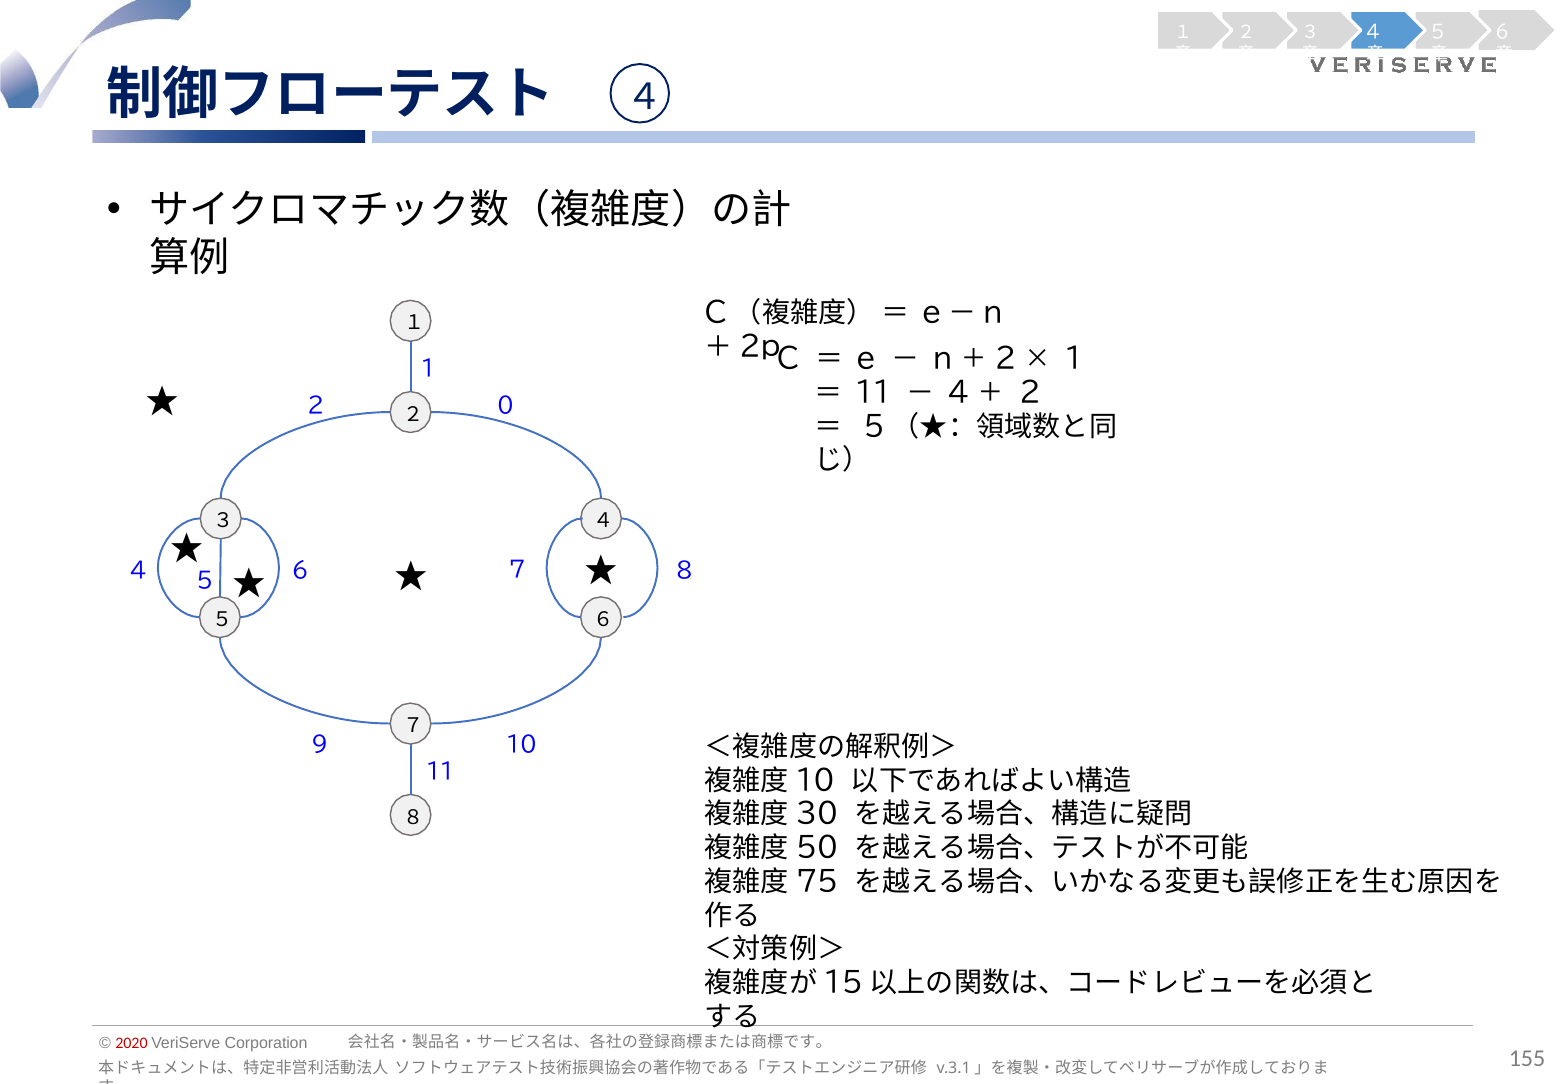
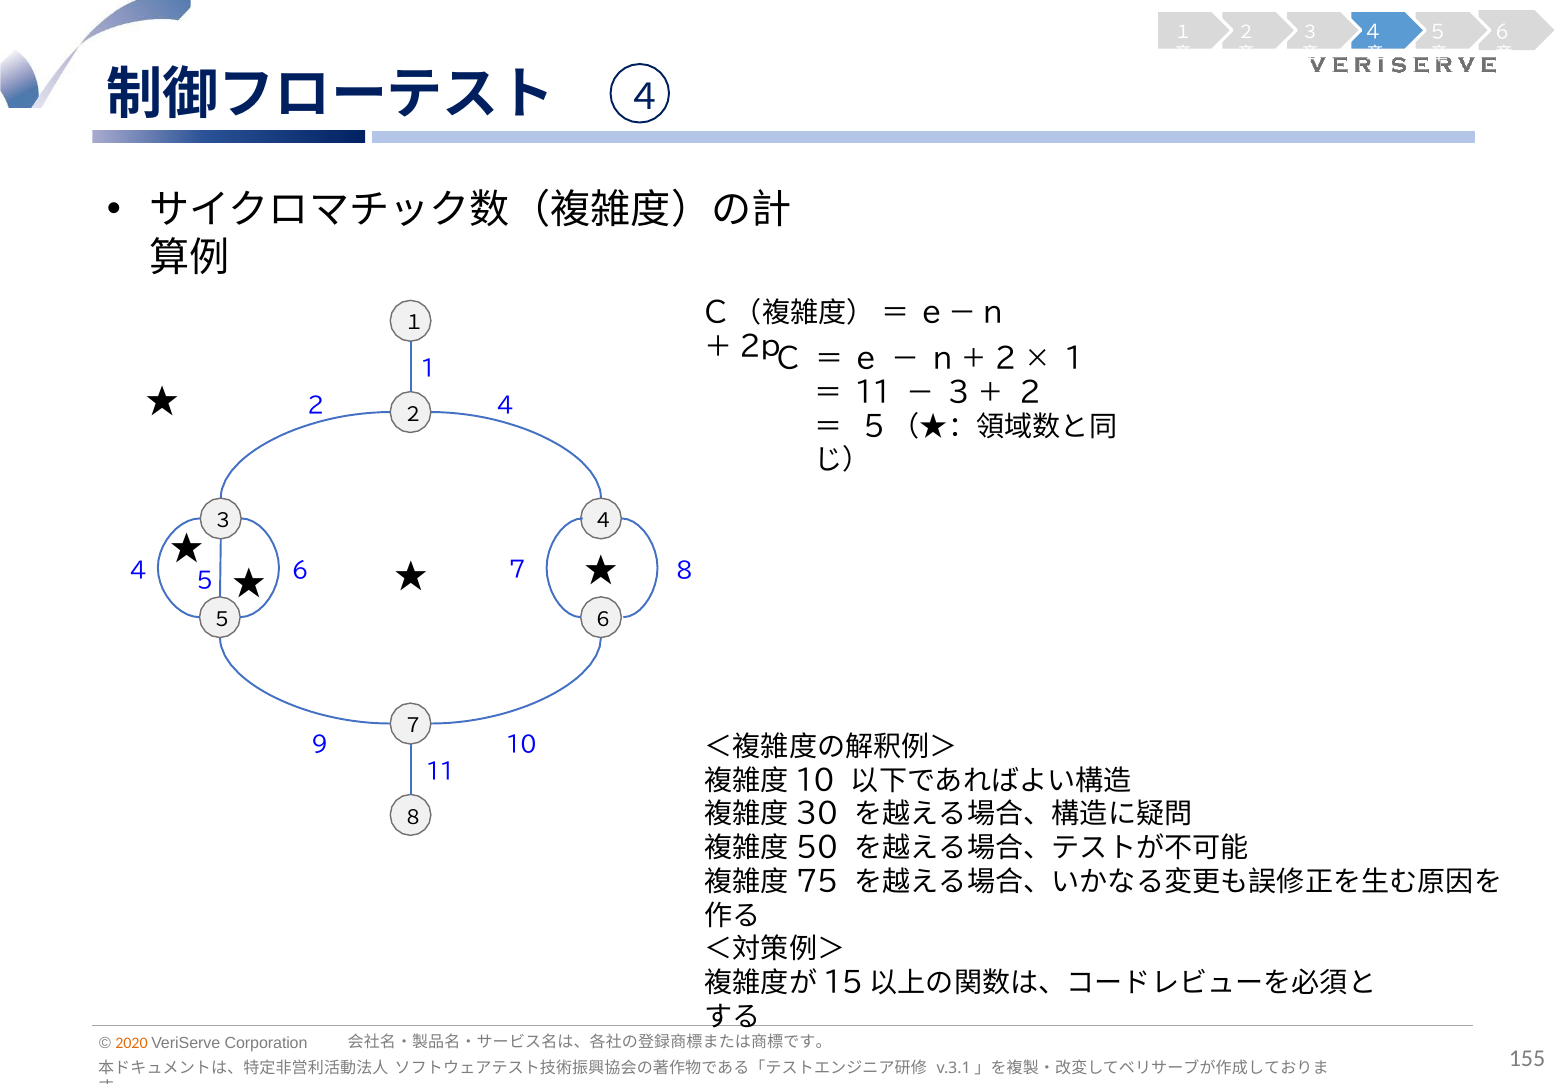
4 at (959, 393): 4 -> 3
2 0: 0 -> 4
2020 colour: red -> orange
